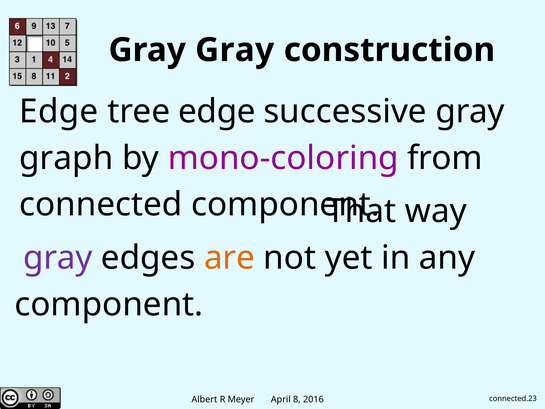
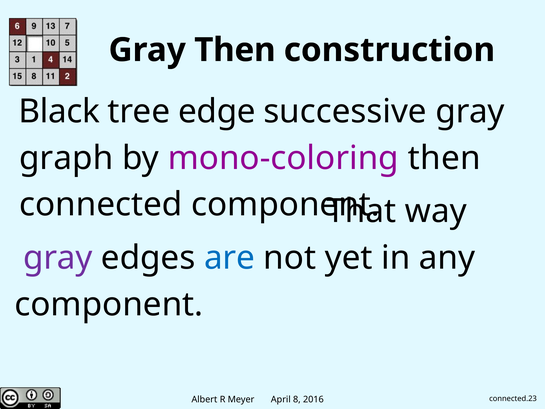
Gray Gray: Gray -> Then
Edge at (59, 111): Edge -> Black
mono-coloring from: from -> then
are colour: orange -> blue
